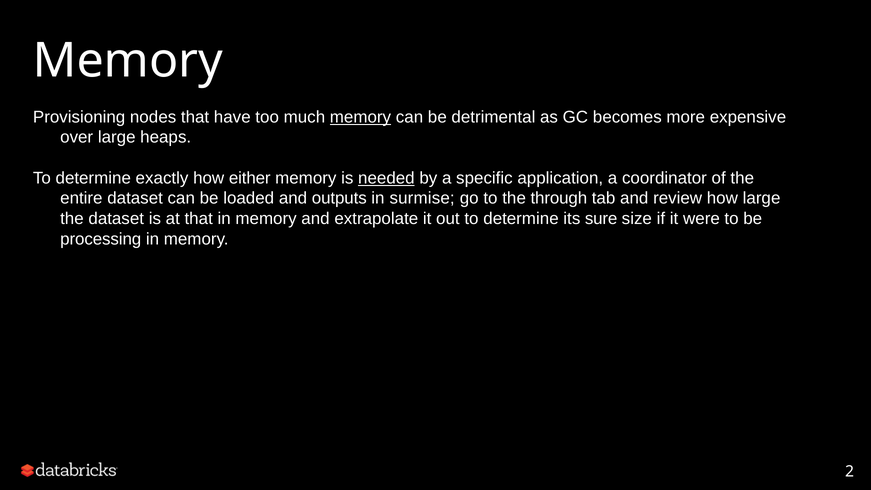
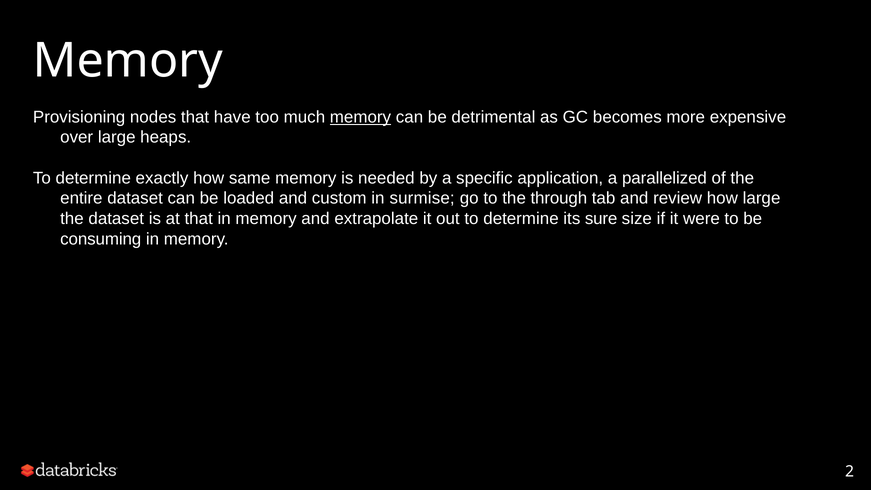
either: either -> same
needed underline: present -> none
coordinator: coordinator -> parallelized
outputs: outputs -> custom
processing: processing -> consuming
